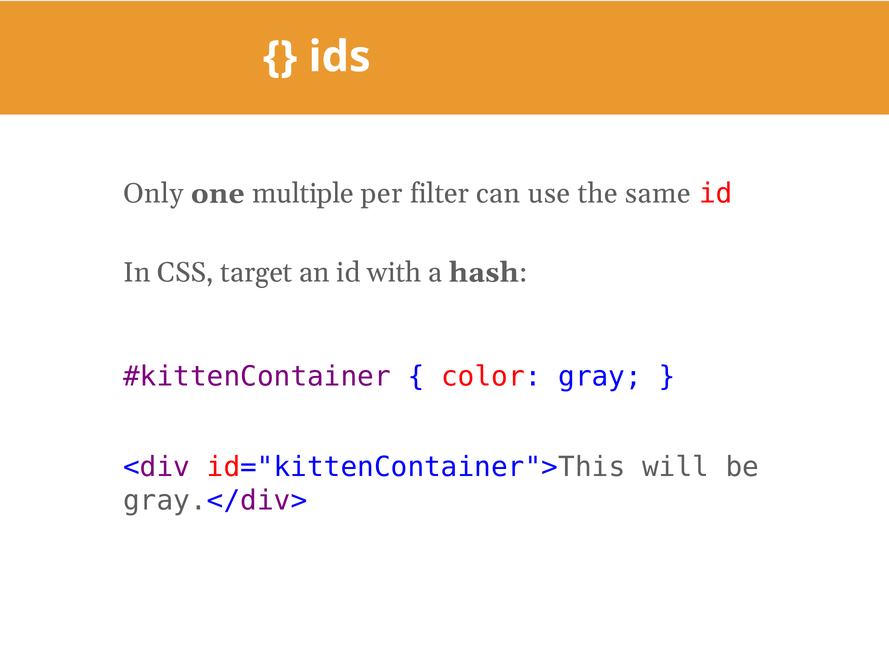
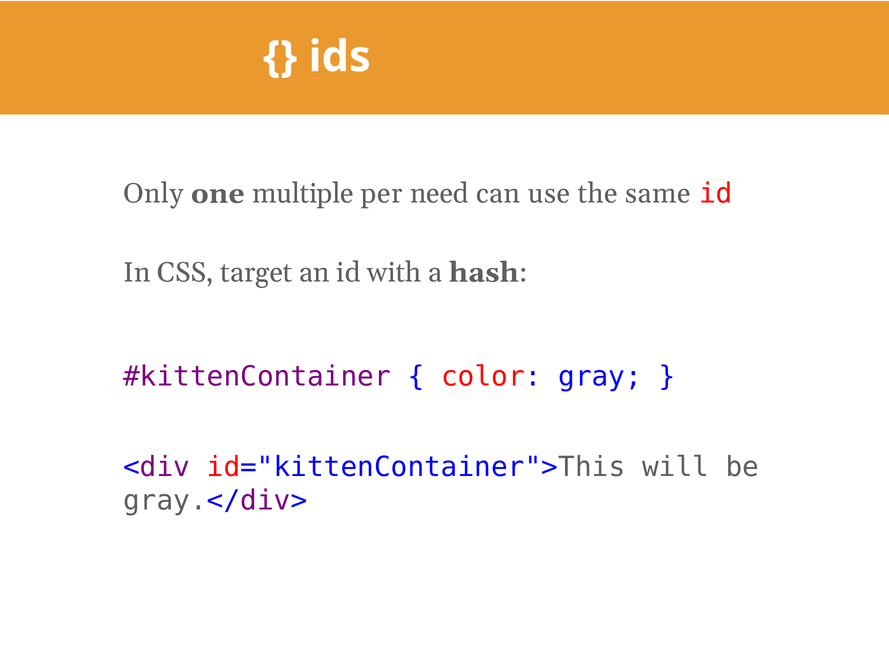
filter: filter -> need
